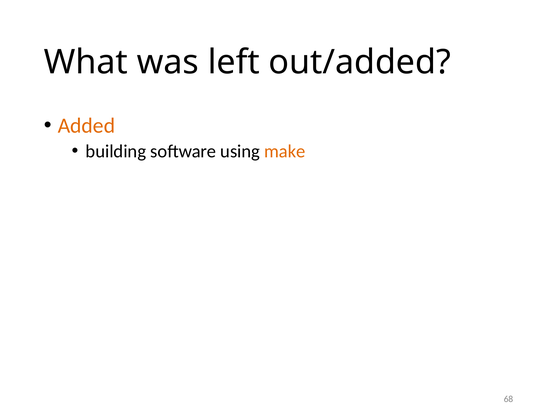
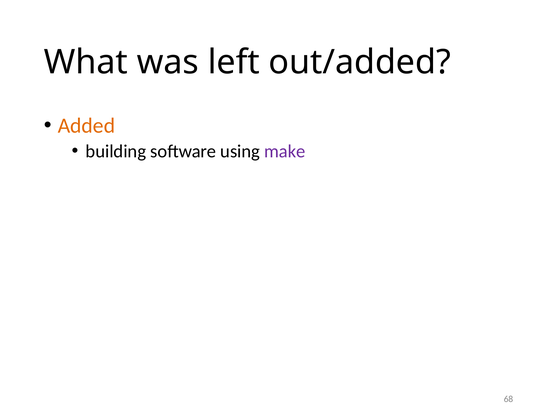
make colour: orange -> purple
